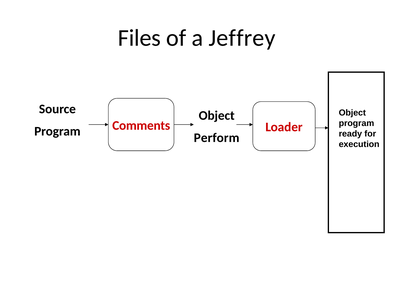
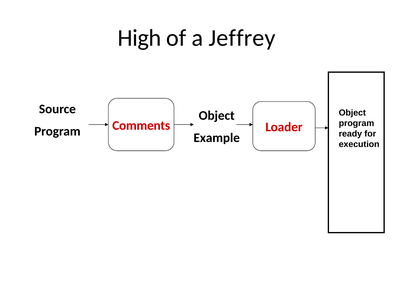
Files: Files -> High
Perform: Perform -> Example
